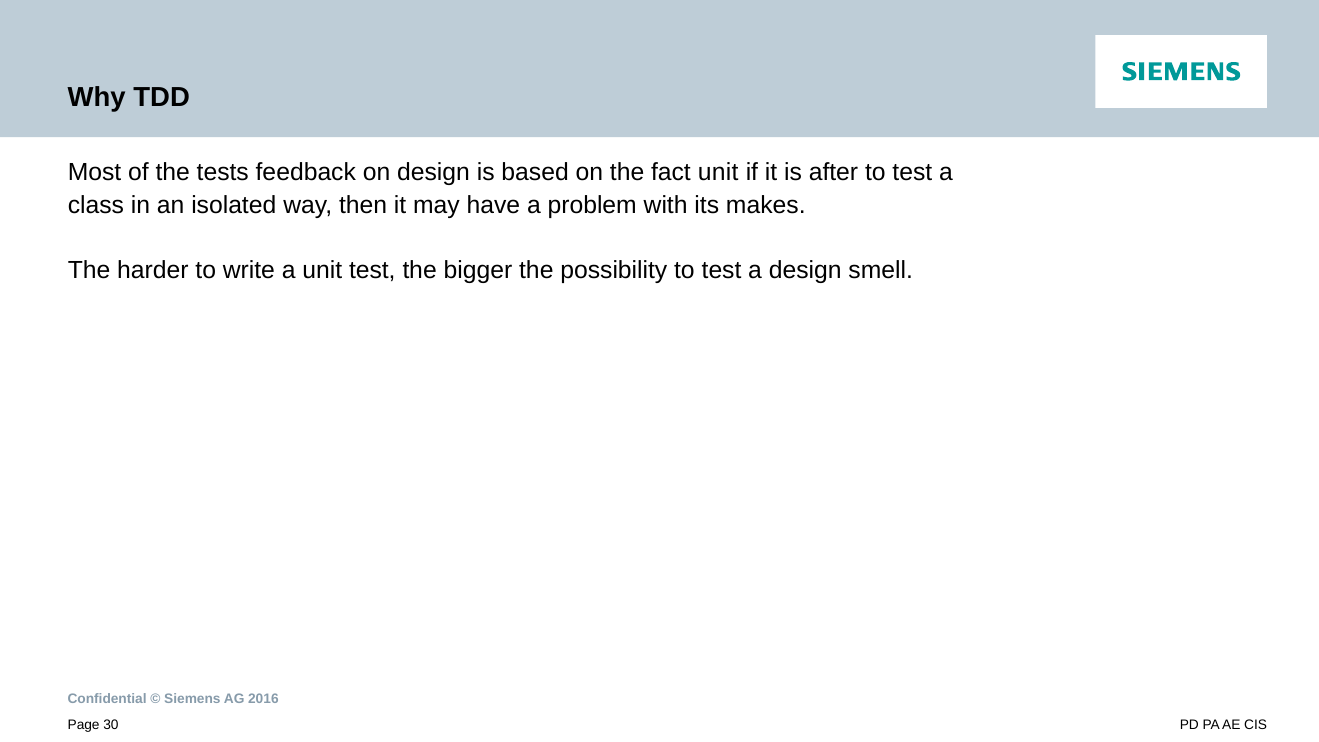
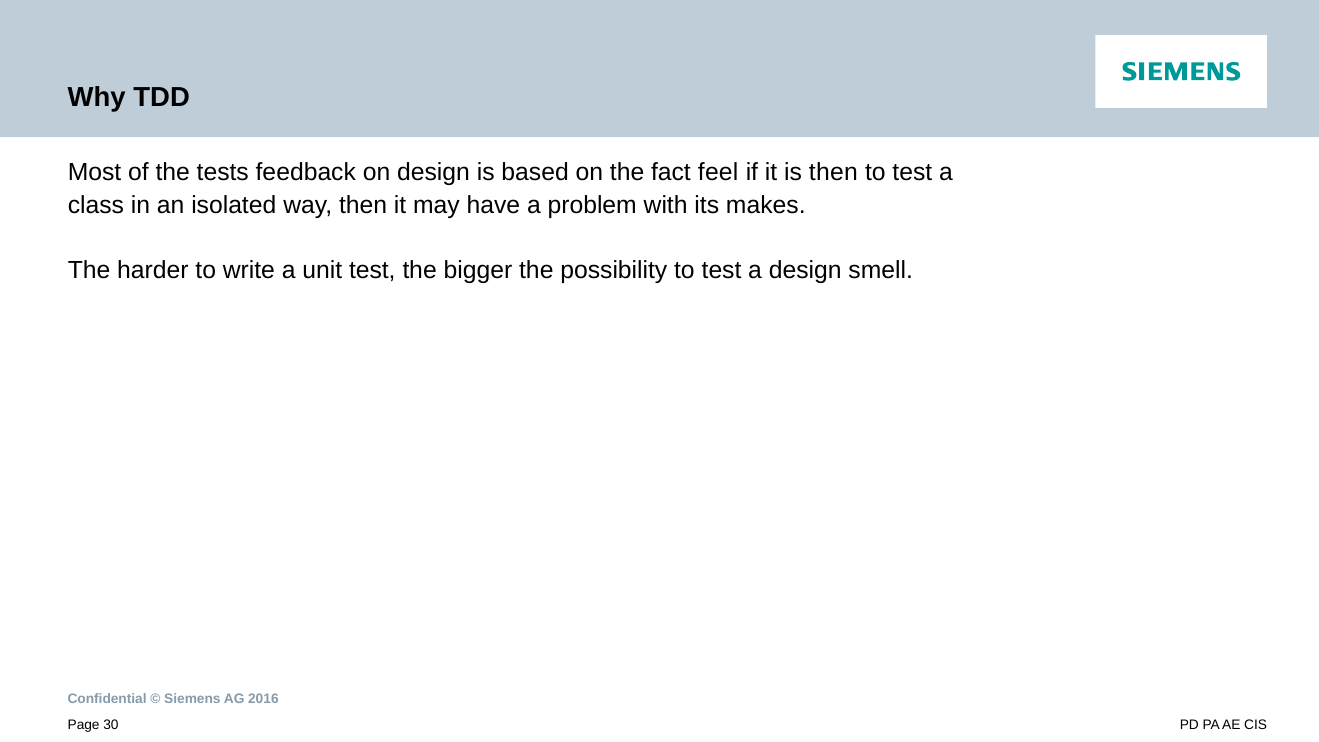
fact unit: unit -> feel
is after: after -> then
